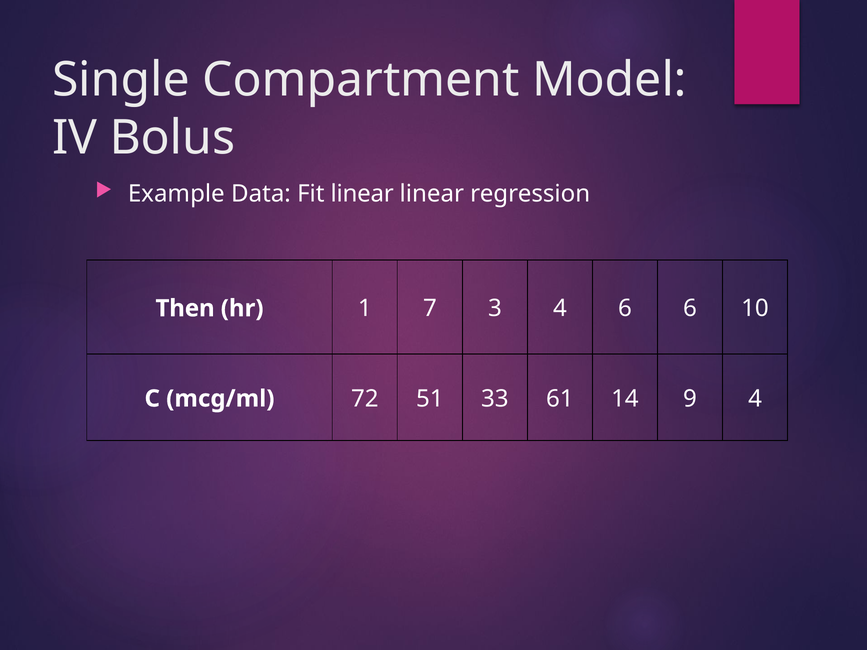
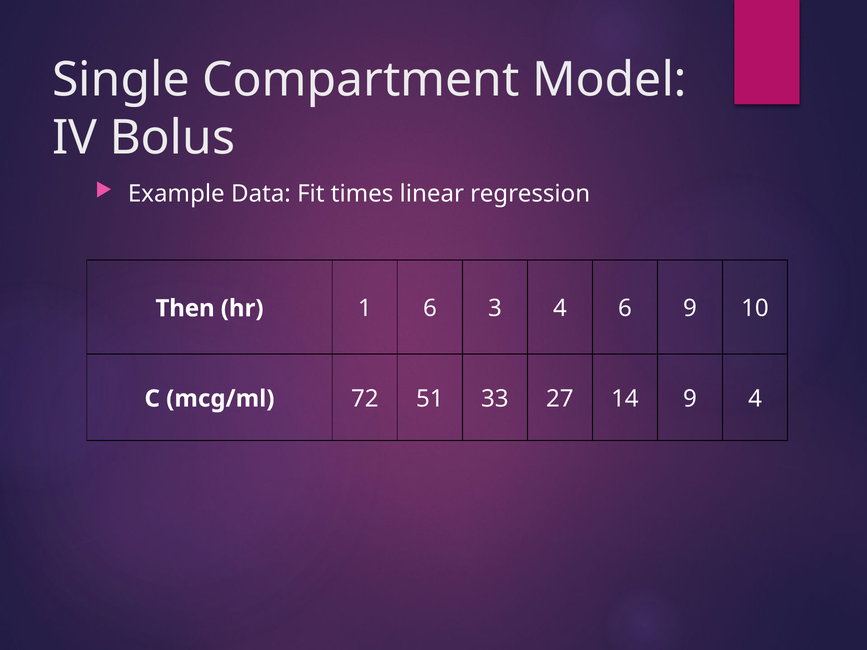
Fit linear: linear -> times
1 7: 7 -> 6
6 6: 6 -> 9
61: 61 -> 27
